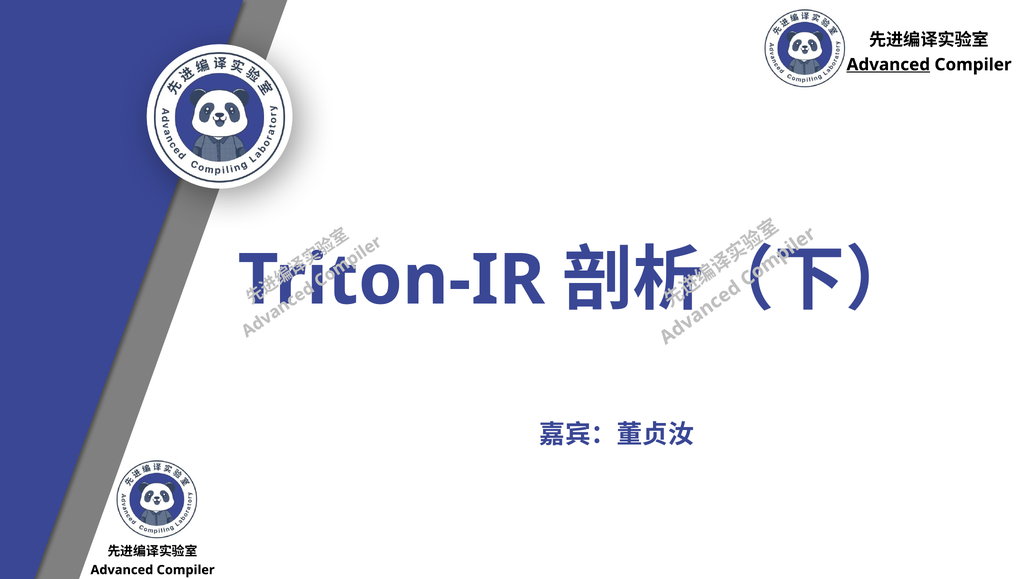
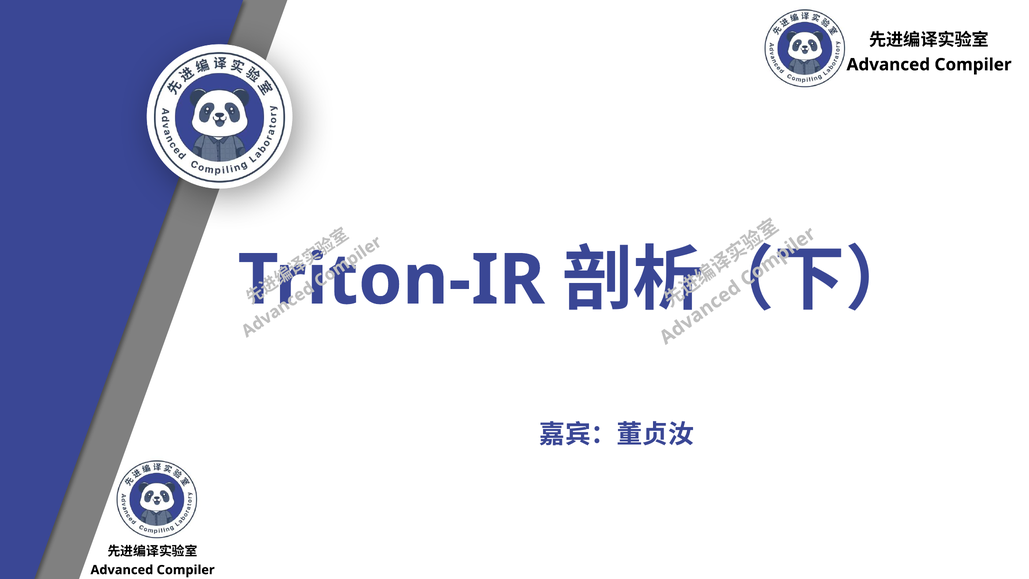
Advanced at (888, 65) underline: present -> none
